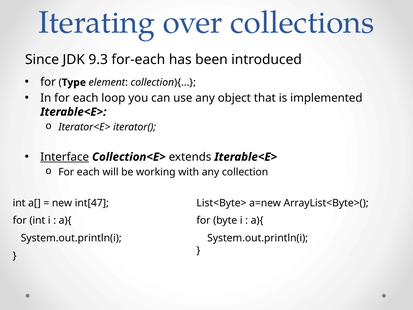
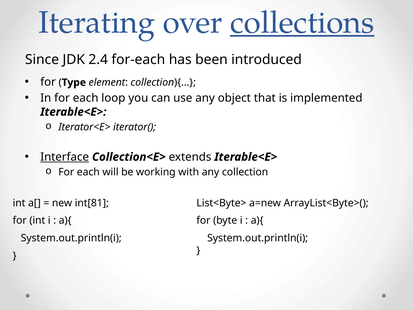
collections underline: none -> present
9.3: 9.3 -> 2.4
int[47: int[47 -> int[81
